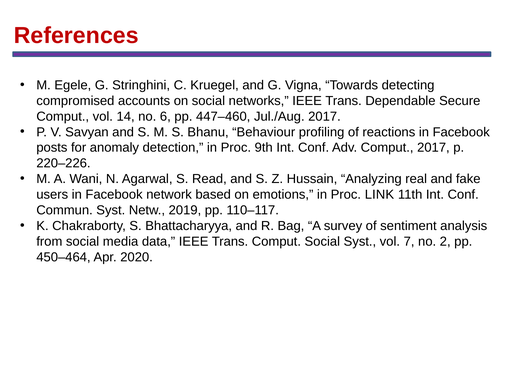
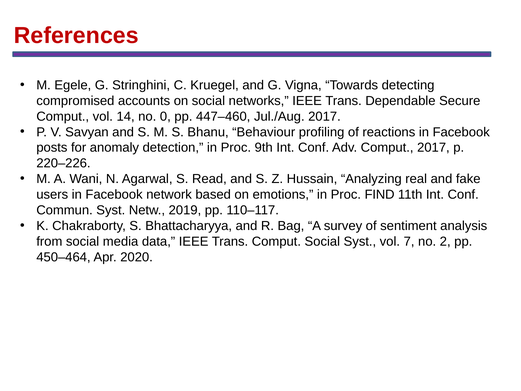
6: 6 -> 0
LINK: LINK -> FIND
